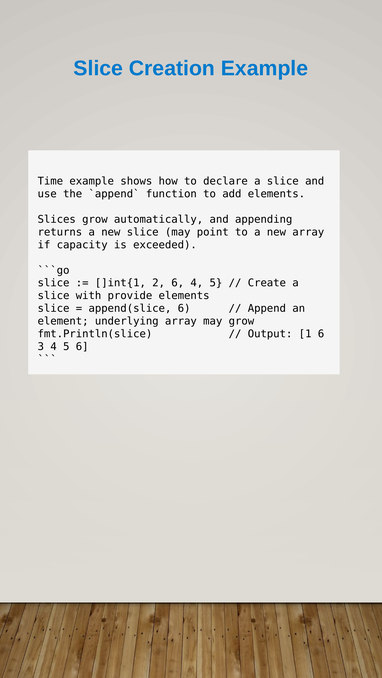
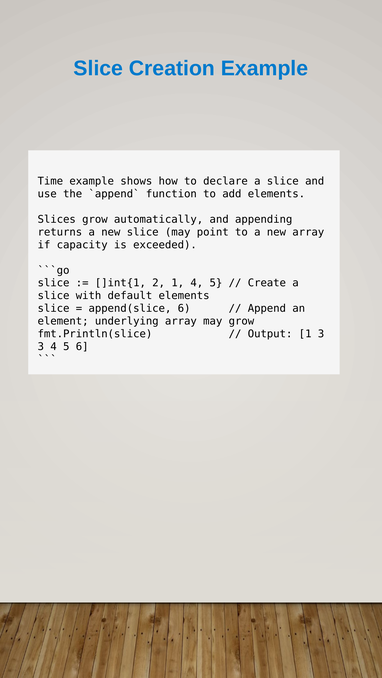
2 6: 6 -> 1
provide: provide -> default
1 6: 6 -> 3
